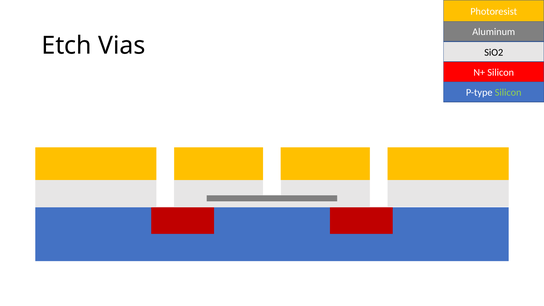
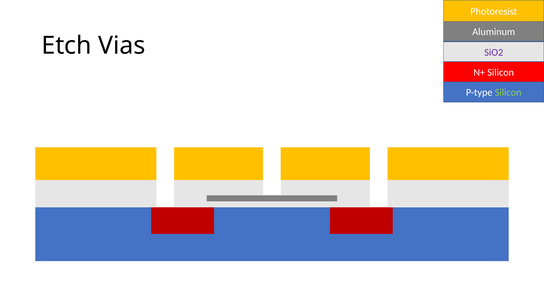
SiO2 colour: black -> purple
